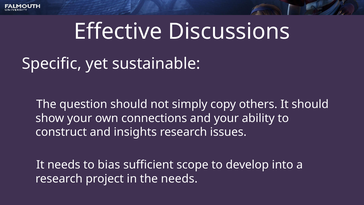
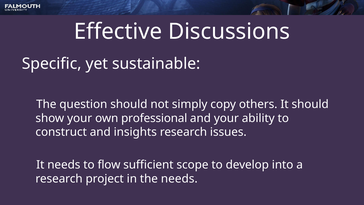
connections: connections -> professional
bias: bias -> flow
